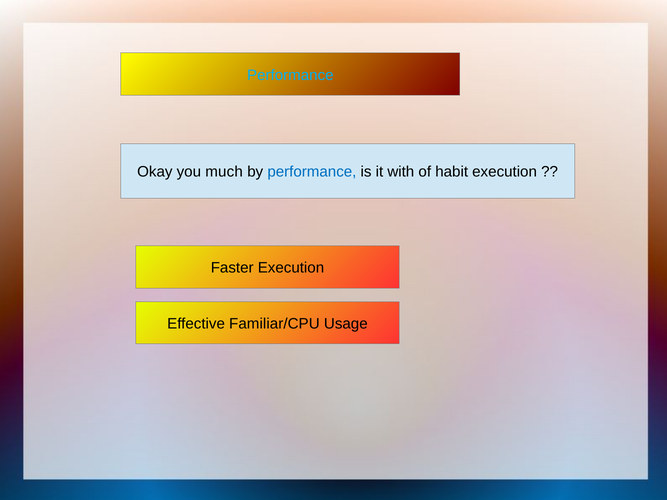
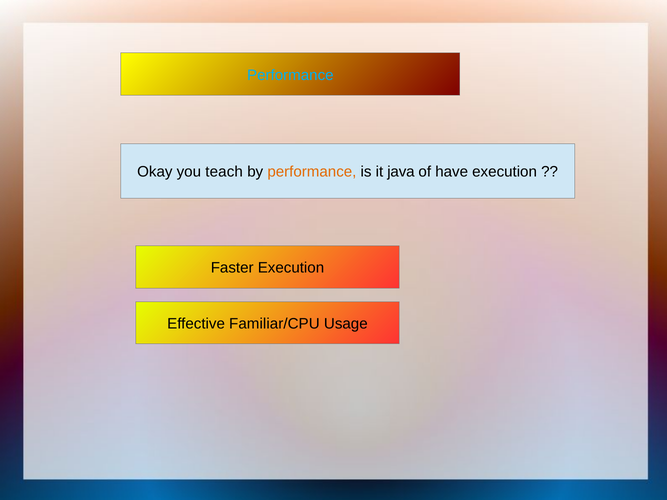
much: much -> teach
performance at (312, 172) colour: blue -> orange
with: with -> java
habit: habit -> have
